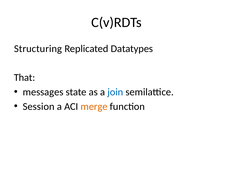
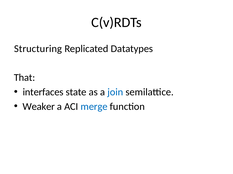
messages: messages -> interfaces
Session: Session -> Weaker
merge colour: orange -> blue
